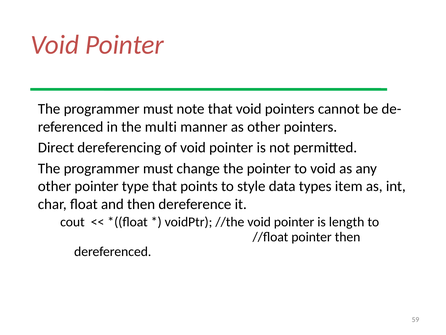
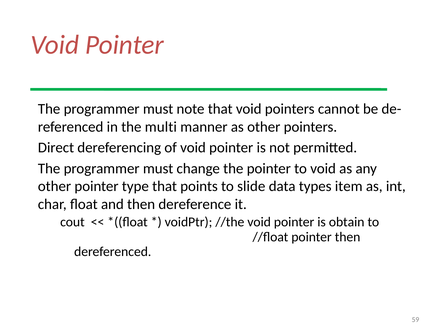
style: style -> slide
length: length -> obtain
